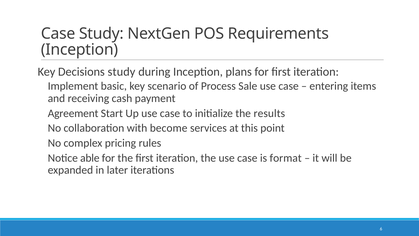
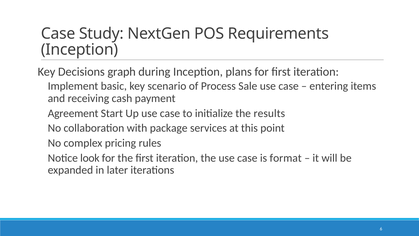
Decisions study: study -> graph
become: become -> package
able: able -> look
